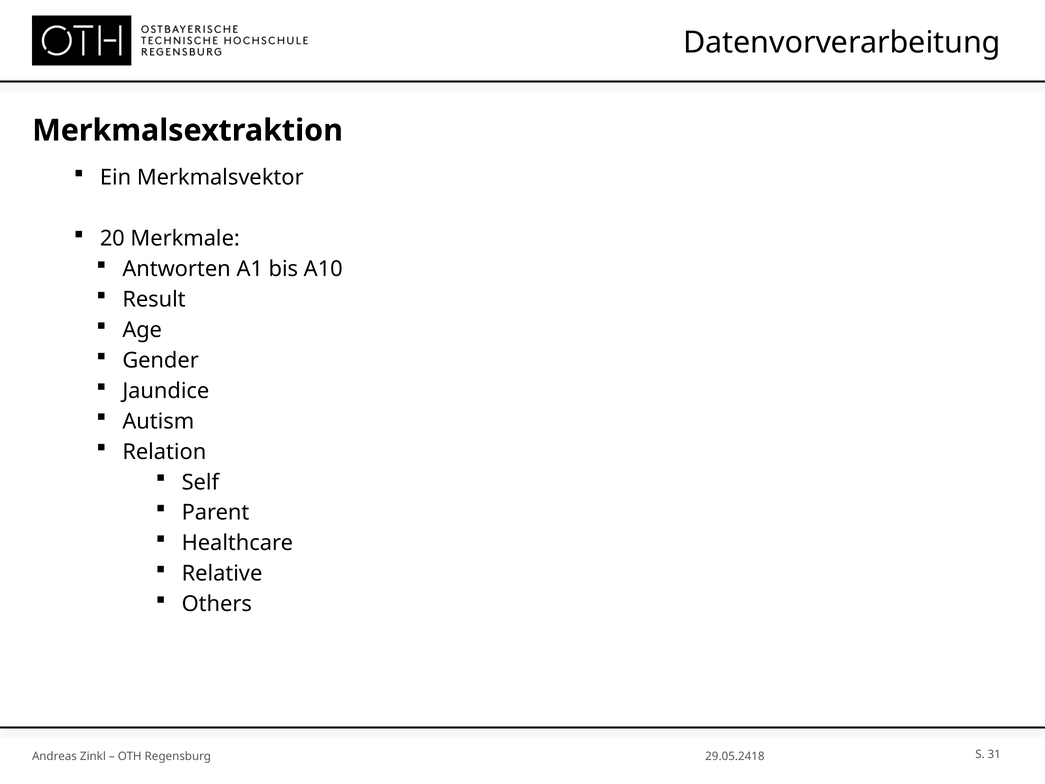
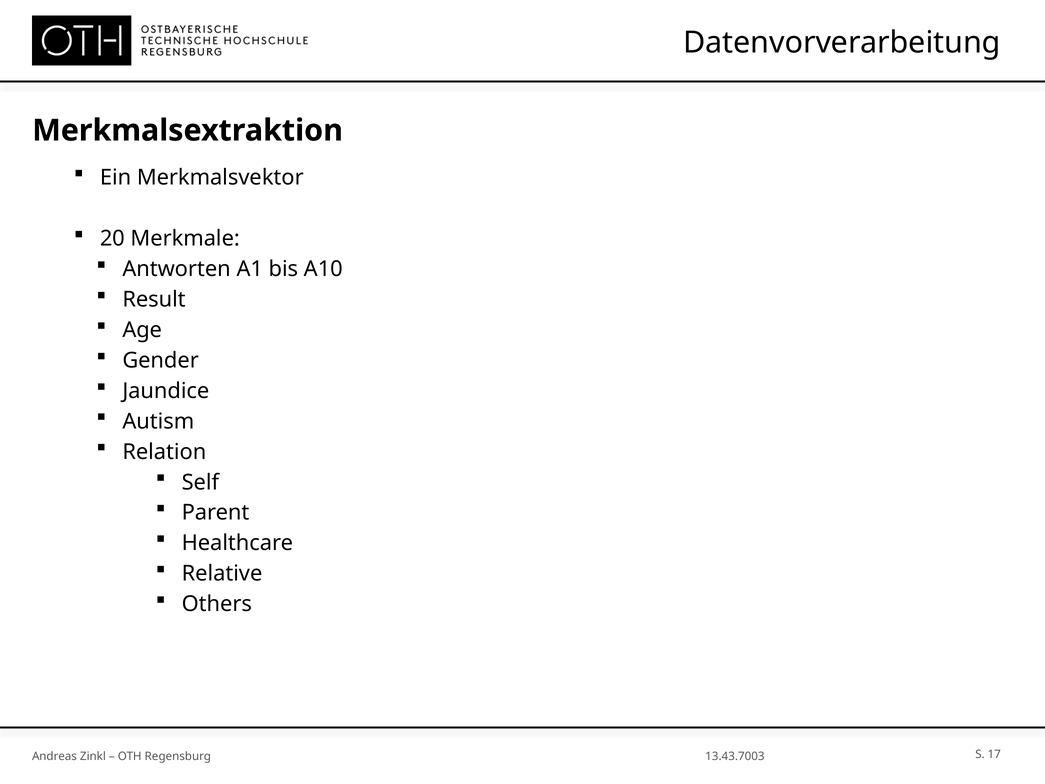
29.05.2418: 29.05.2418 -> 13.43.7003
31: 31 -> 17
